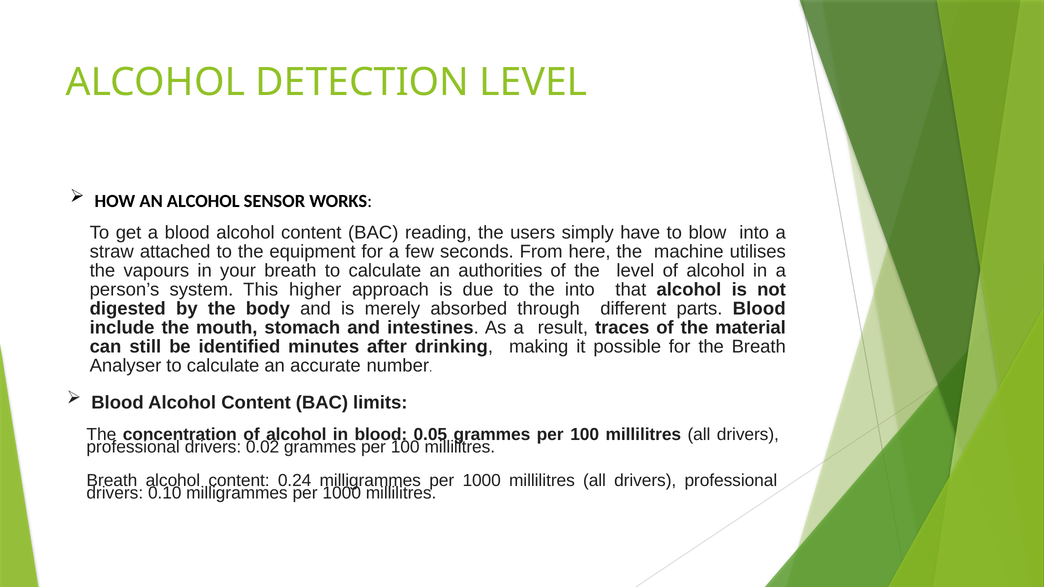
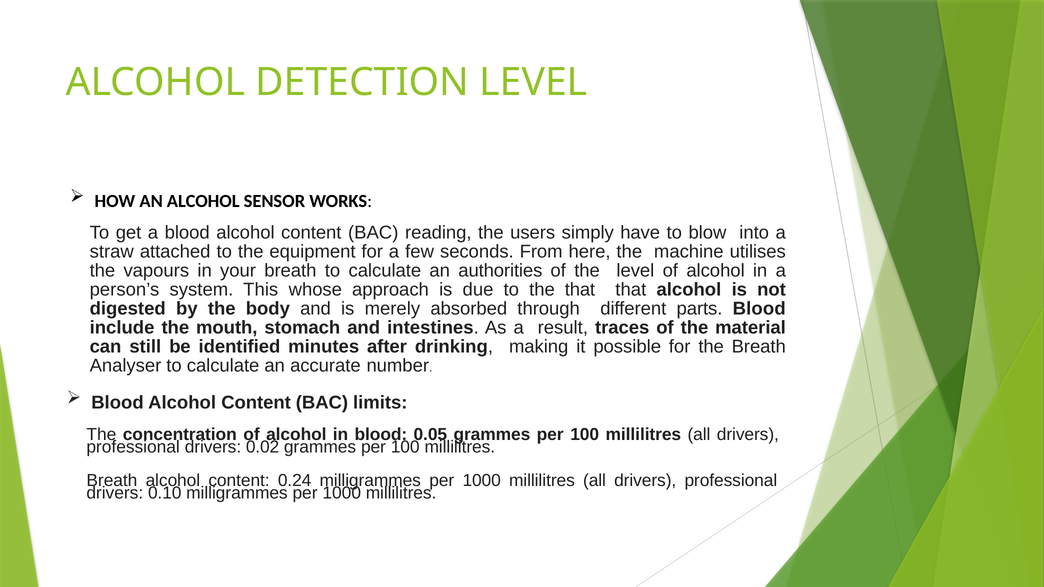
higher: higher -> whose
the into: into -> that
